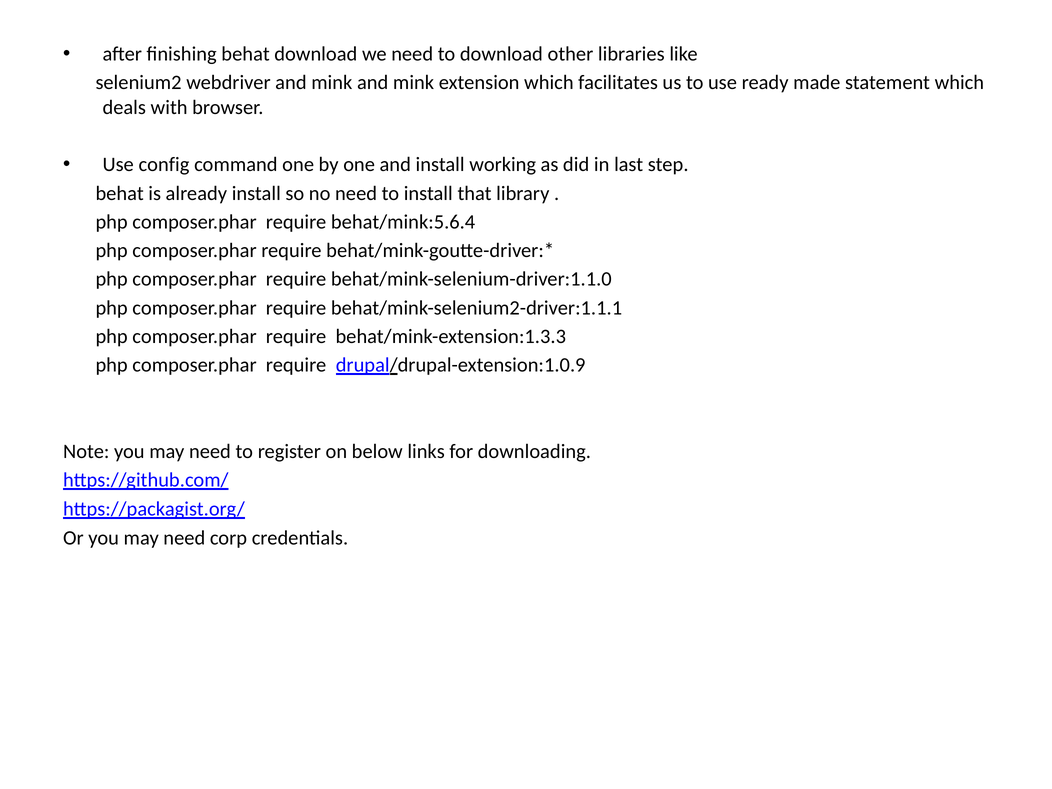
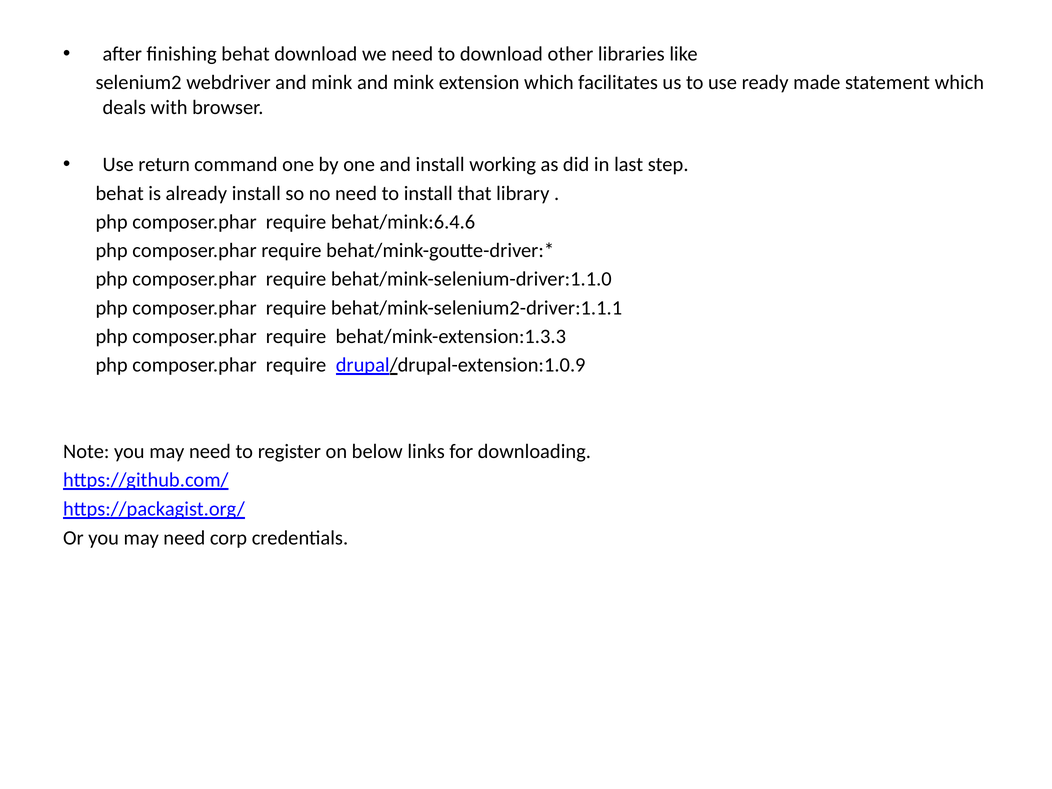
config: config -> return
behat/mink:5.6.4: behat/mink:5.6.4 -> behat/mink:6.4.6
